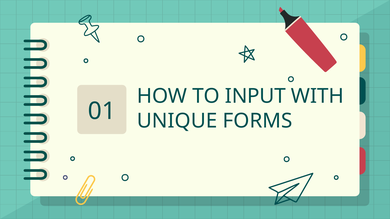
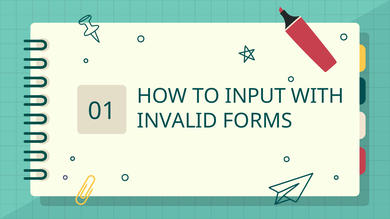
UNIQUE: UNIQUE -> INVALID
